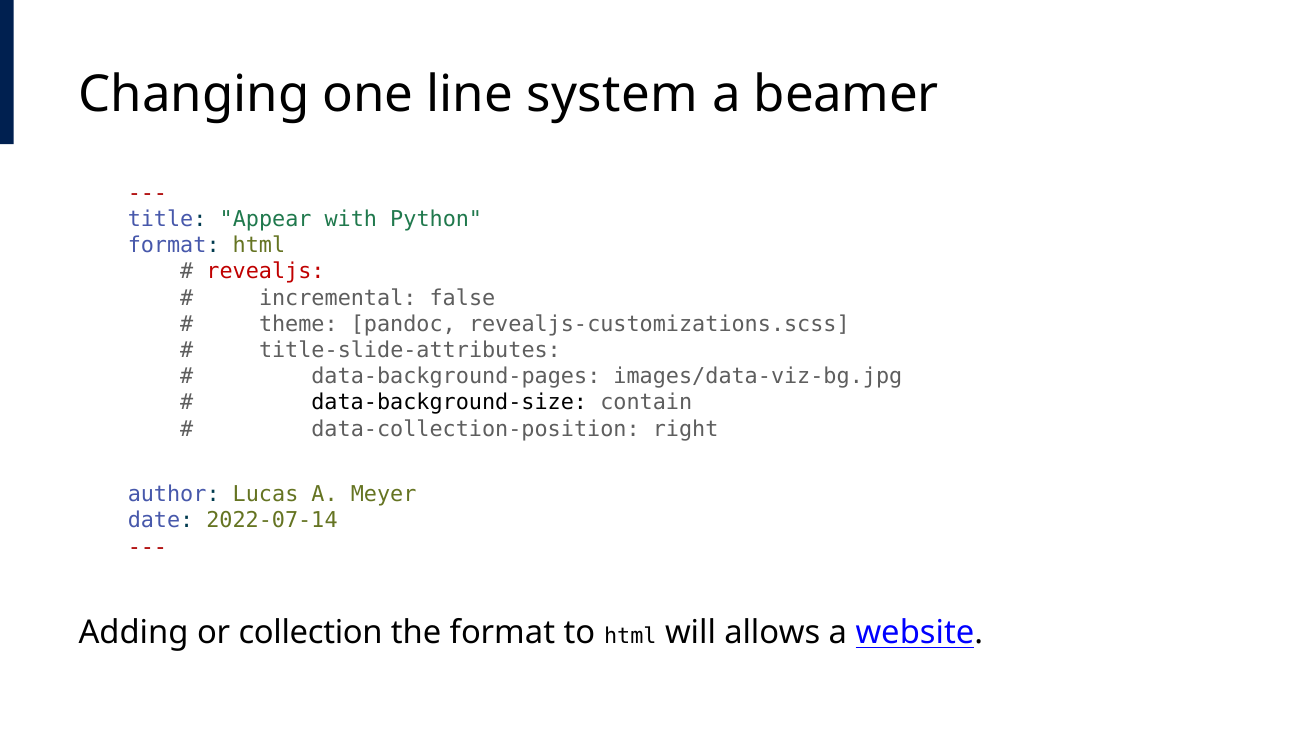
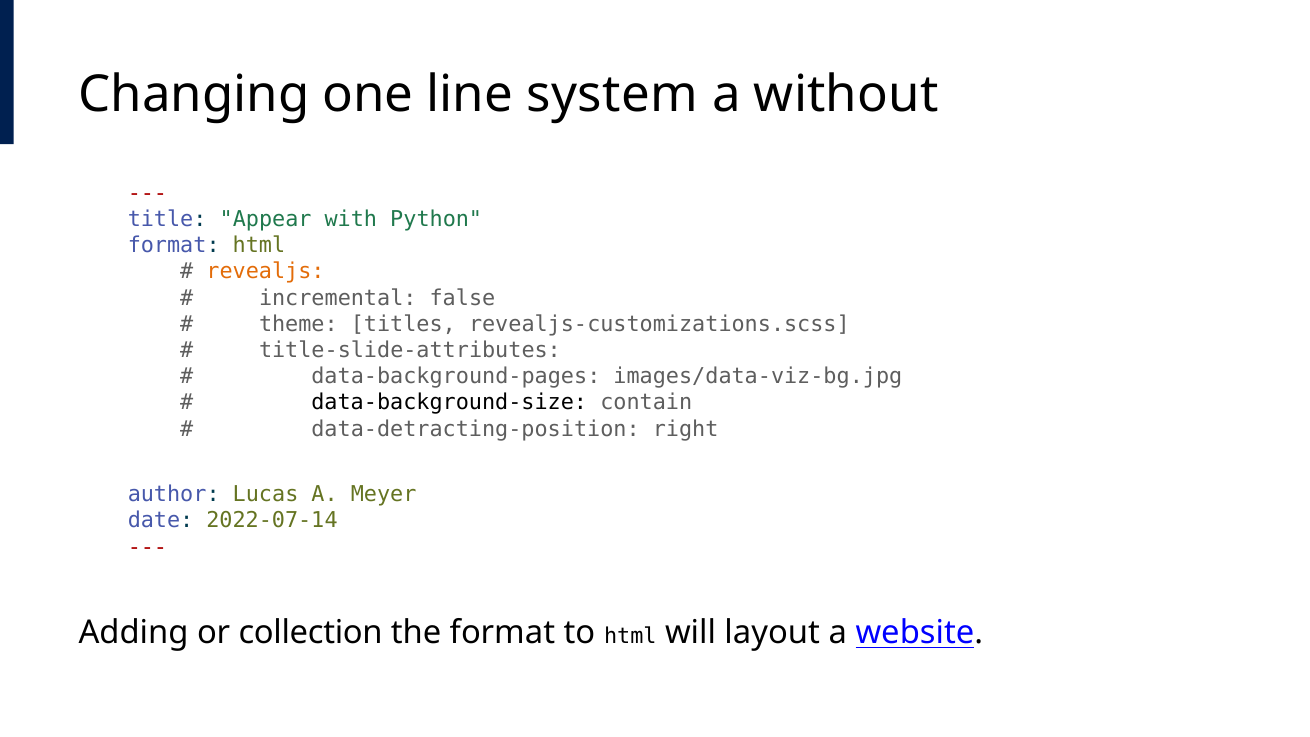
beamer: beamer -> without
revealjs colour: red -> orange
pandoc: pandoc -> titles
data-collection-position: data-collection-position -> data-detracting-position
allows: allows -> layout
